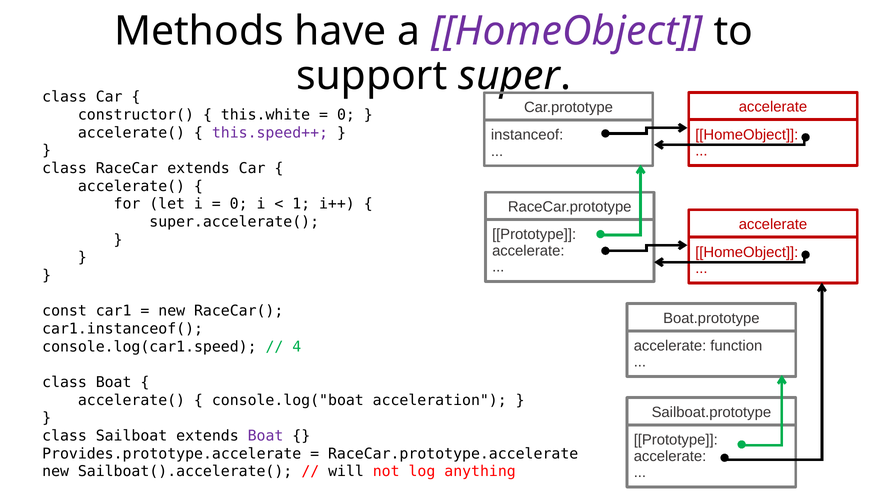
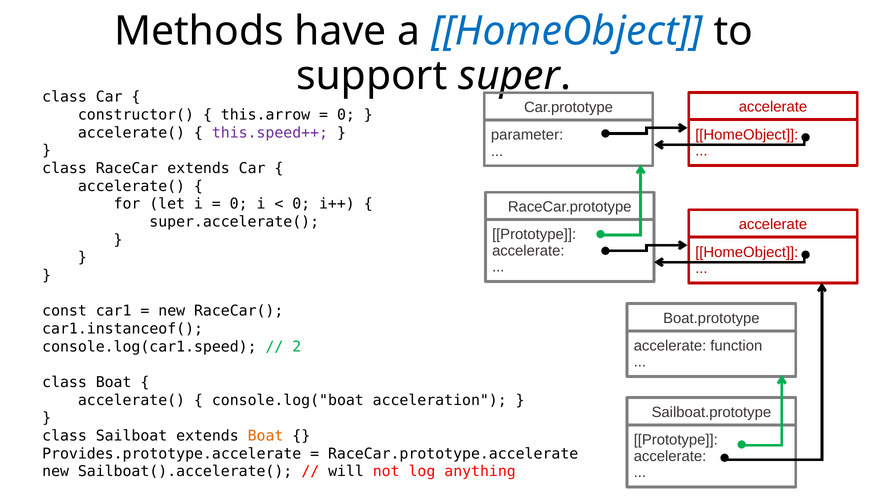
HomeObject at (567, 31) colour: purple -> blue
this.white: this.white -> this.arrow
instanceof: instanceof -> parameter
1 at (301, 204): 1 -> 0
4: 4 -> 2
Boat at (266, 436) colour: purple -> orange
